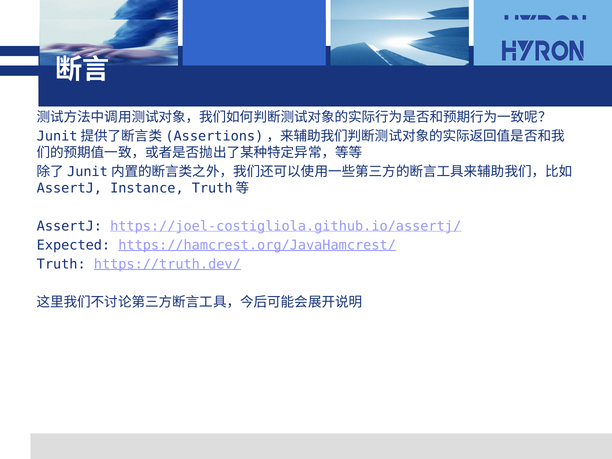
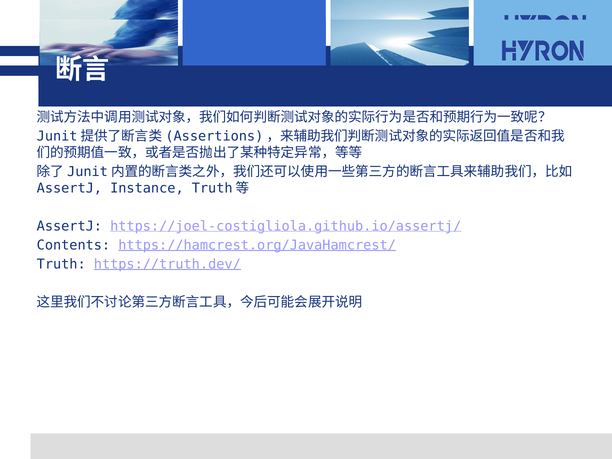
Expected: Expected -> Contents
